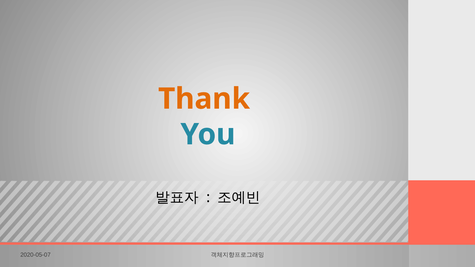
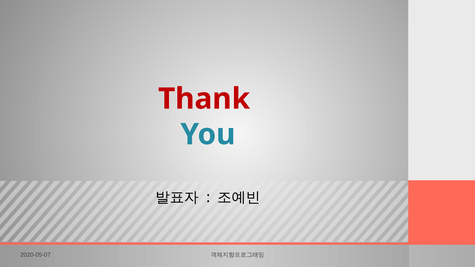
Thank colour: orange -> red
